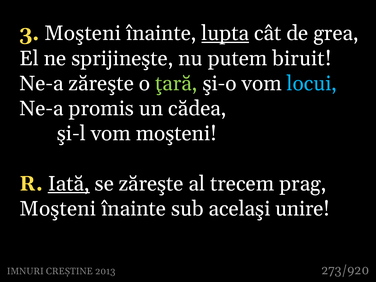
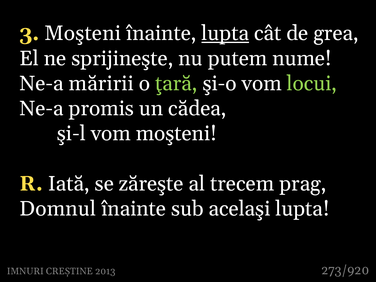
biruit: biruit -> nume
Ne-a zăreşte: zăreşte -> măririi
locui colour: light blue -> light green
Iată underline: present -> none
Moşteni at (58, 209): Moşteni -> Domnul
acelaşi unire: unire -> lupta
